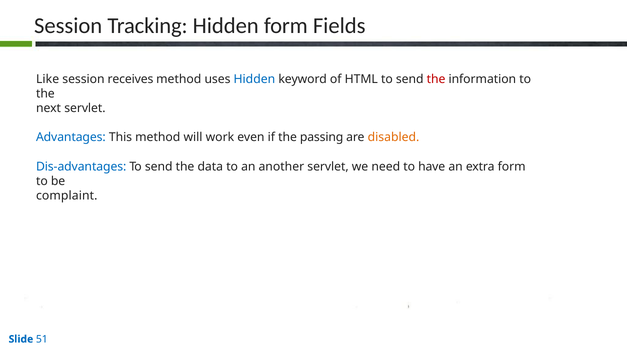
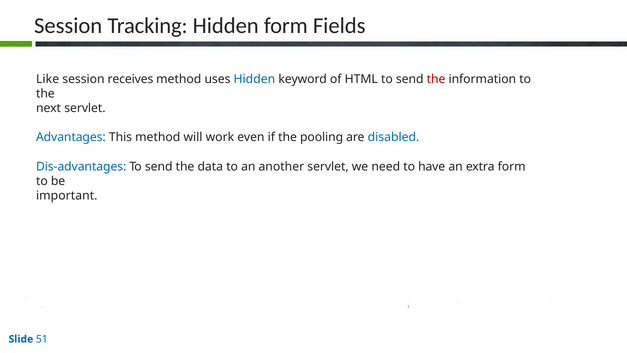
passing: passing -> pooling
disabled colour: orange -> blue
complaint: complaint -> important
